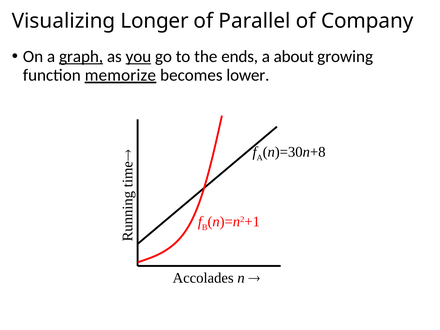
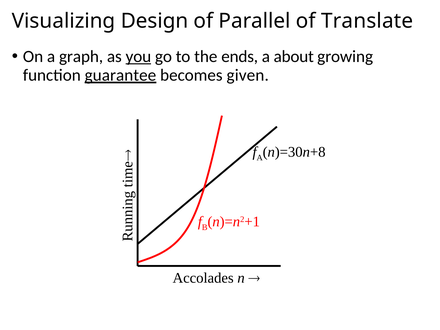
Longer: Longer -> Design
Company: Company -> Translate
graph underline: present -> none
memorize: memorize -> guarantee
lower: lower -> given
